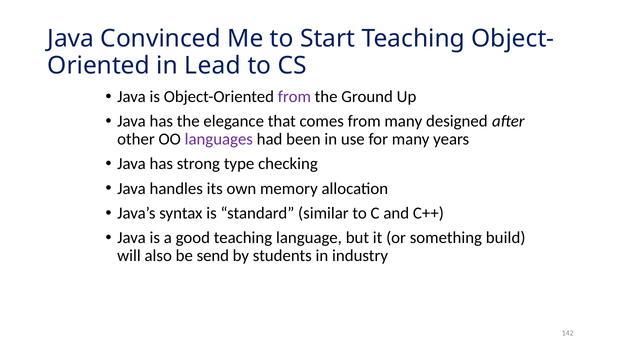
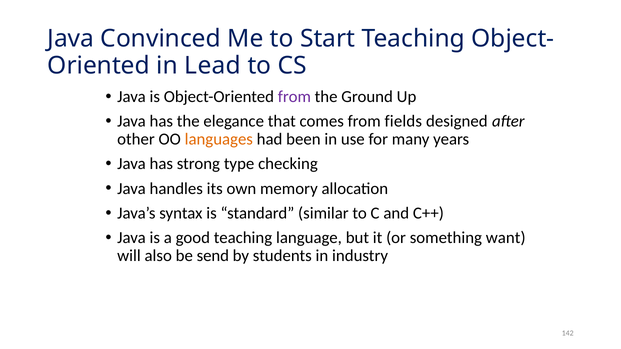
from many: many -> fields
languages colour: purple -> orange
build: build -> want
